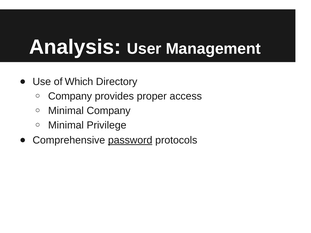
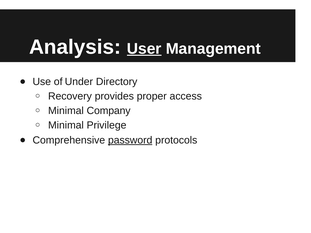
User underline: none -> present
Which: Which -> Under
Company at (70, 96): Company -> Recovery
